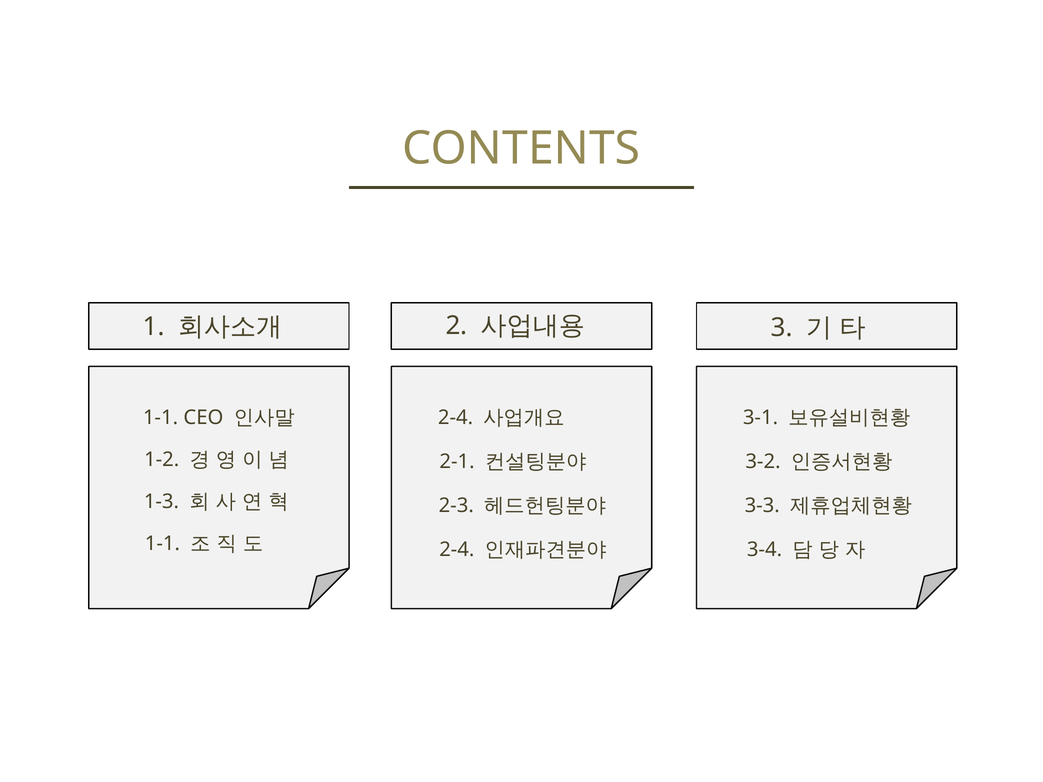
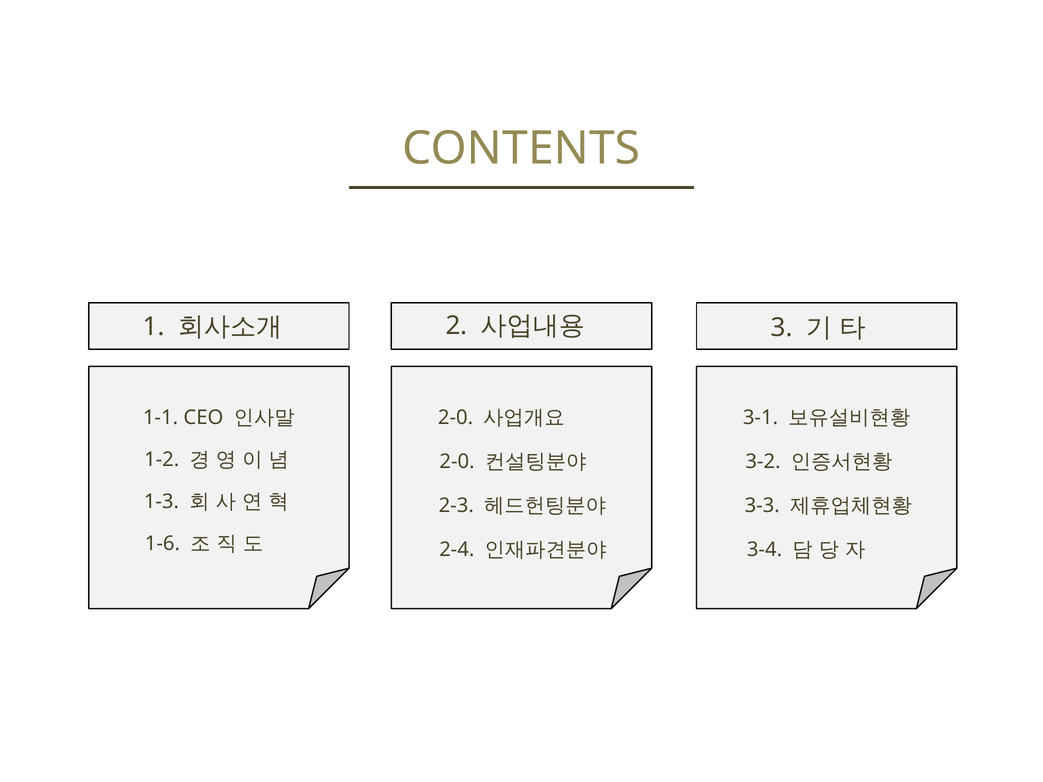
2-4 at (456, 417): 2-4 -> 2-0
2-1 at (457, 462): 2-1 -> 2-0
1-1 at (162, 544): 1-1 -> 1-6
